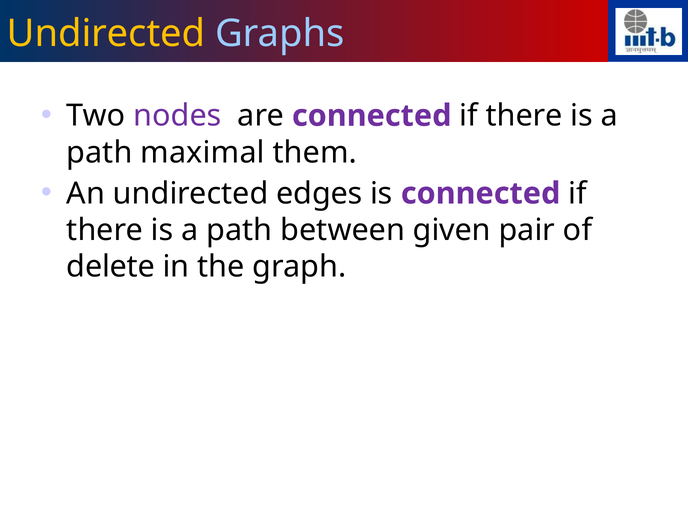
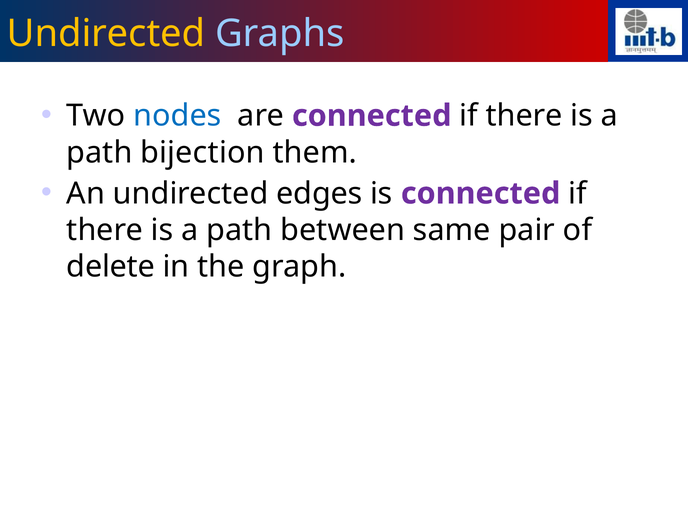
nodes colour: purple -> blue
maximal: maximal -> bijection
given: given -> same
